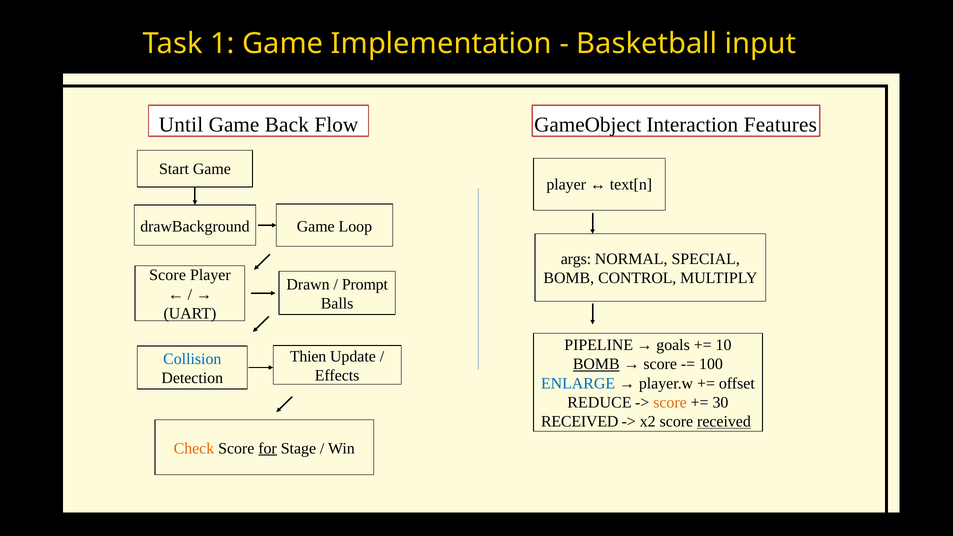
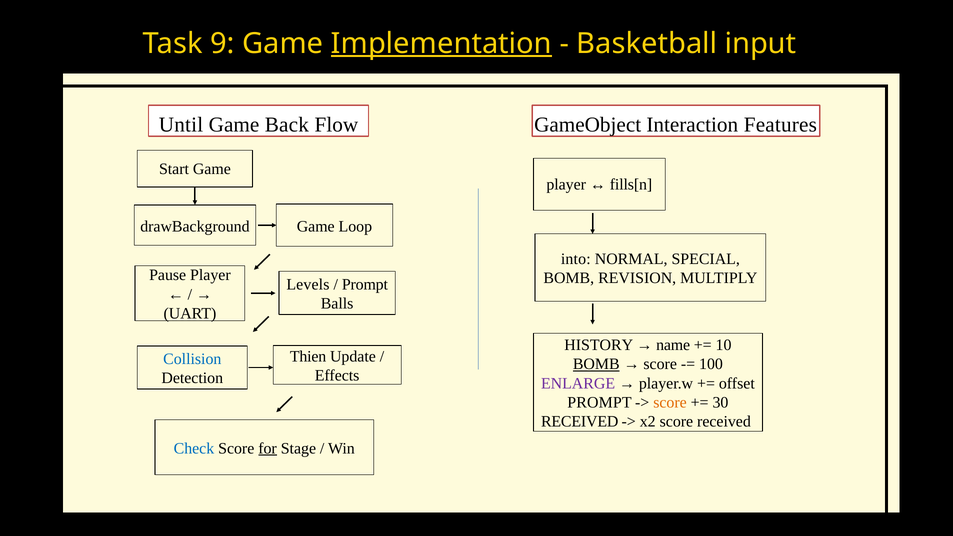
1: 1 -> 9
Implementation underline: none -> present
text[n: text[n -> fills[n
args: args -> into
Score at (168, 275): Score -> Pause
CONTROL: CONTROL -> REVISION
Drawn: Drawn -> Levels
PIPELINE: PIPELINE -> HISTORY
goals: goals -> name
ENLARGE colour: blue -> purple
REDUCE at (599, 402): REDUCE -> PROMPT
received at (724, 421) underline: present -> none
Check colour: orange -> blue
